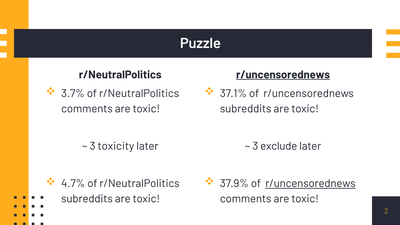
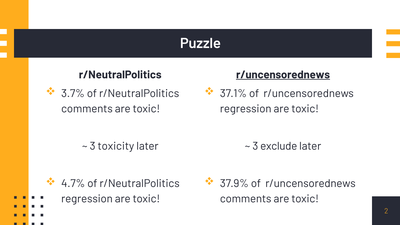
subreddits at (246, 109): subreddits -> regression
r/uncensorednews at (311, 183) underline: present -> none
subreddits at (87, 199): subreddits -> regression
